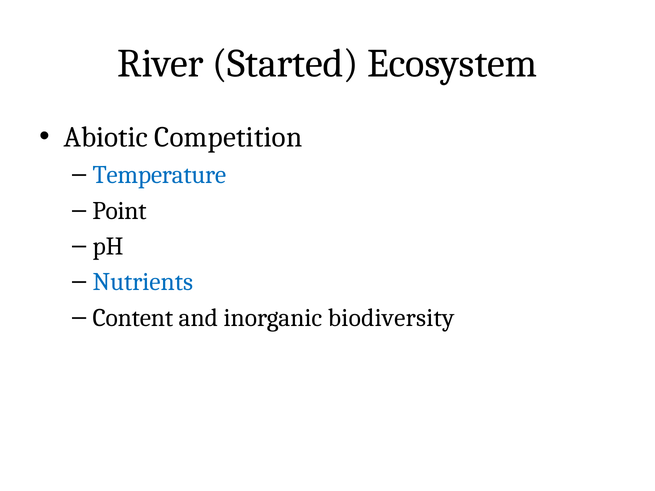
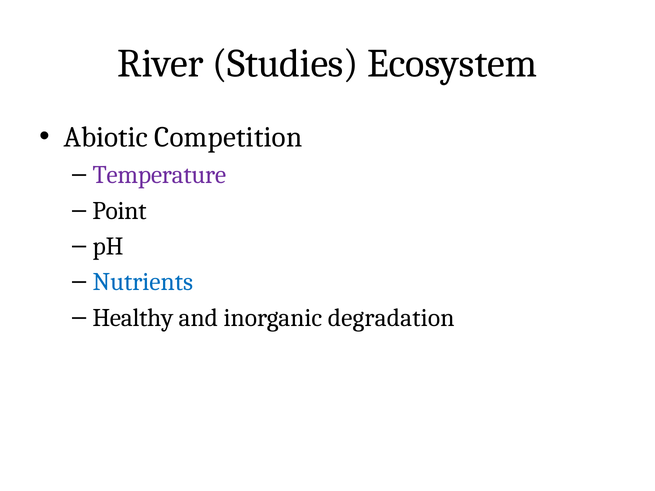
Started: Started -> Studies
Temperature colour: blue -> purple
Content: Content -> Healthy
biodiversity: biodiversity -> degradation
